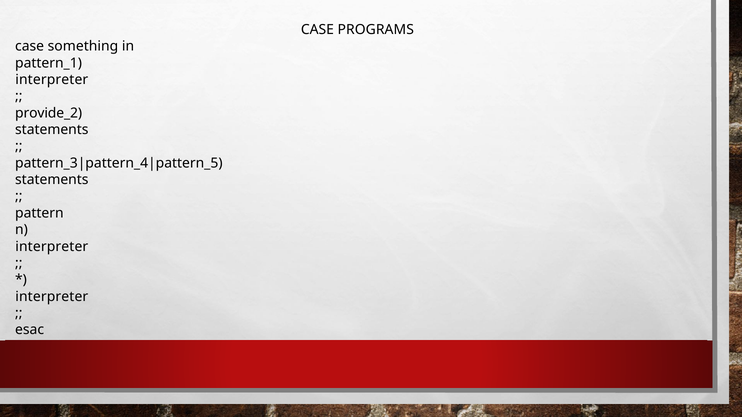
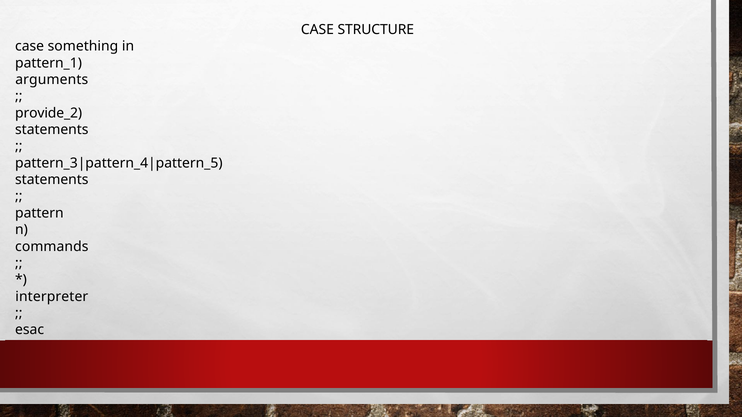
PROGRAMS: PROGRAMS -> STRUCTURE
interpreter at (52, 80): interpreter -> arguments
interpreter at (52, 247): interpreter -> commands
